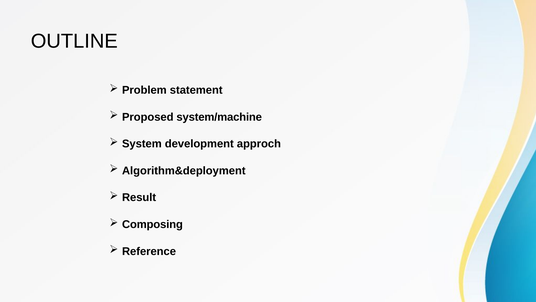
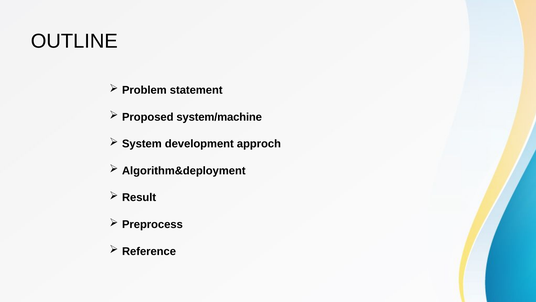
Composing: Composing -> Preprocess
